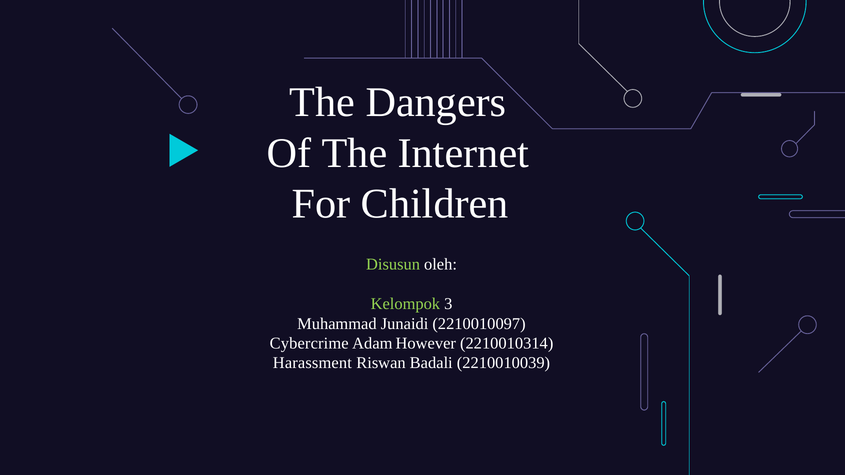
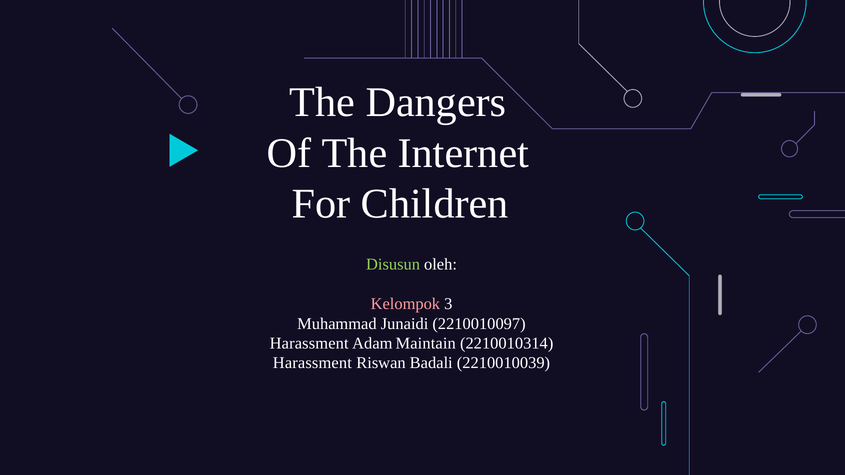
Kelompok colour: light green -> pink
Cybercrime at (309, 344): Cybercrime -> Harassment
However: However -> Maintain
